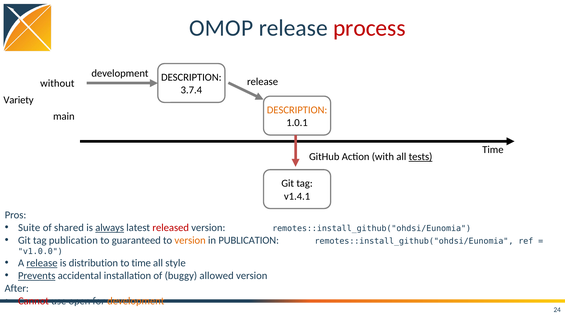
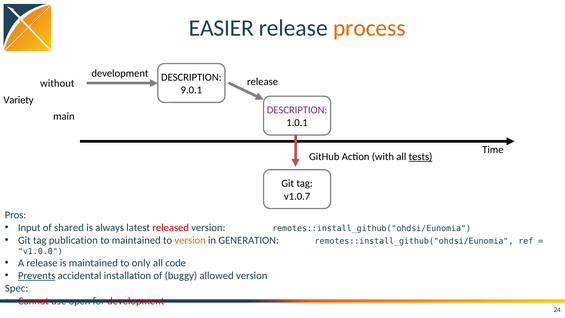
OMOP: OMOP -> EASIER
process colour: red -> orange
3.7.4: 3.7.4 -> 9.0.1
DESCRIPTION at (297, 110) colour: orange -> purple
v1.4.1: v1.4.1 -> v1.0.7
Suite: Suite -> Input
always underline: present -> none
to guaranteed: guaranteed -> maintained
in PUBLICATION: PUBLICATION -> GENERATION
release at (42, 263) underline: present -> none
is distribution: distribution -> maintained
to time: time -> only
style: style -> code
After: After -> Spec
development at (136, 301) colour: orange -> red
